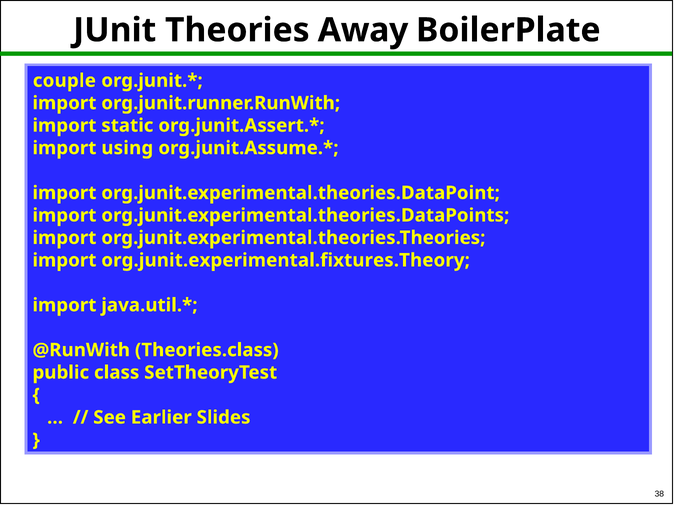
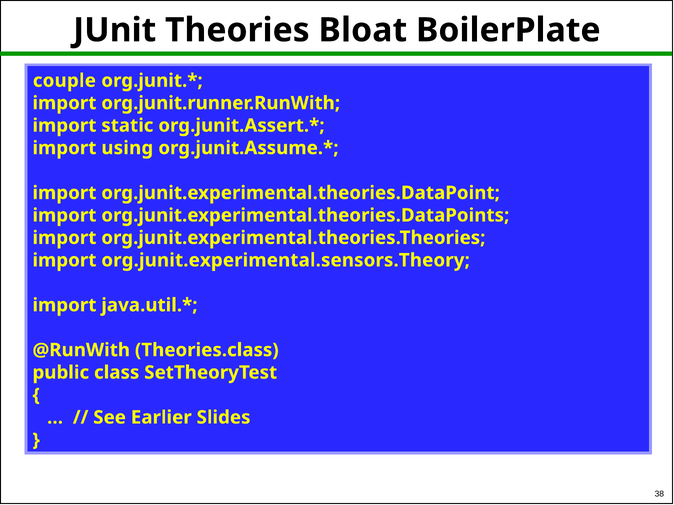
Away: Away -> Bloat
org.junit.experimental.fixtures.Theory: org.junit.experimental.fixtures.Theory -> org.junit.experimental.sensors.Theory
